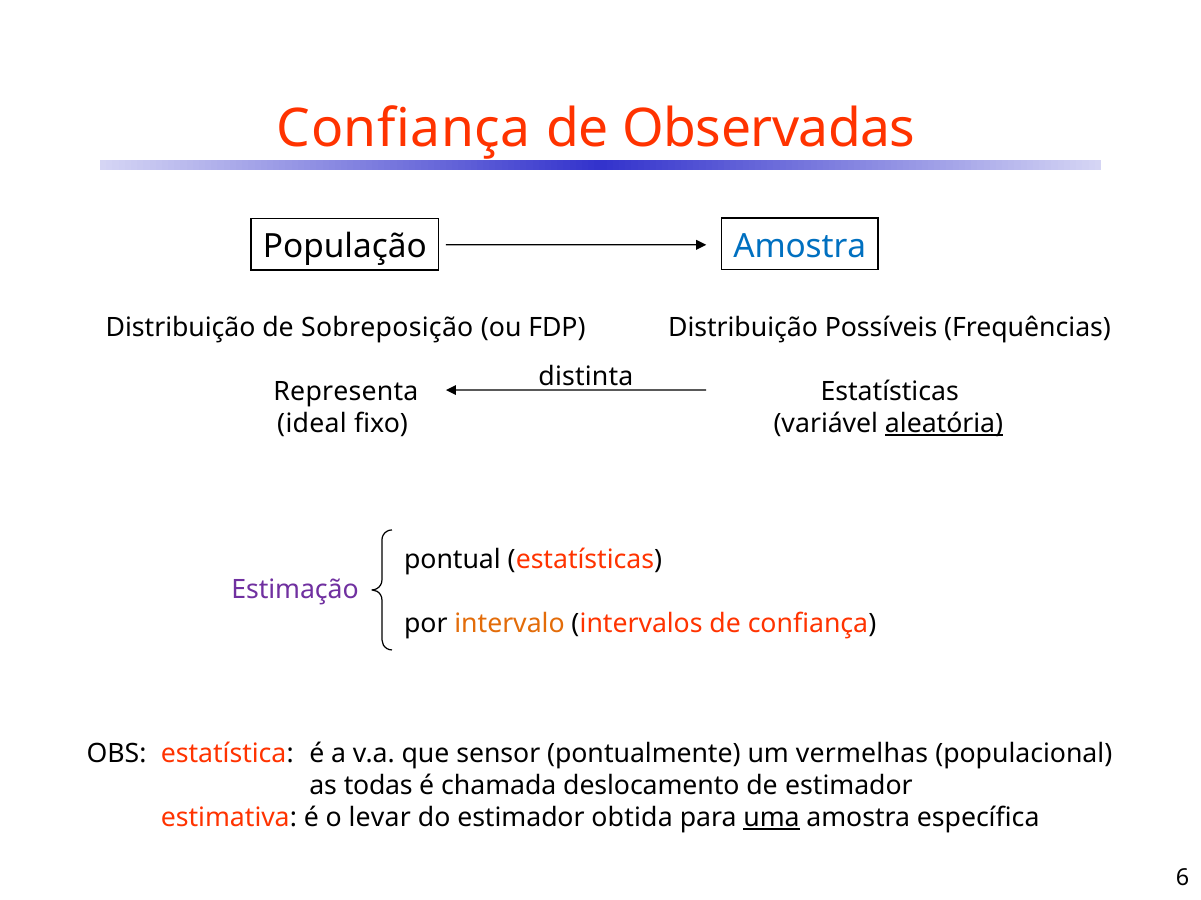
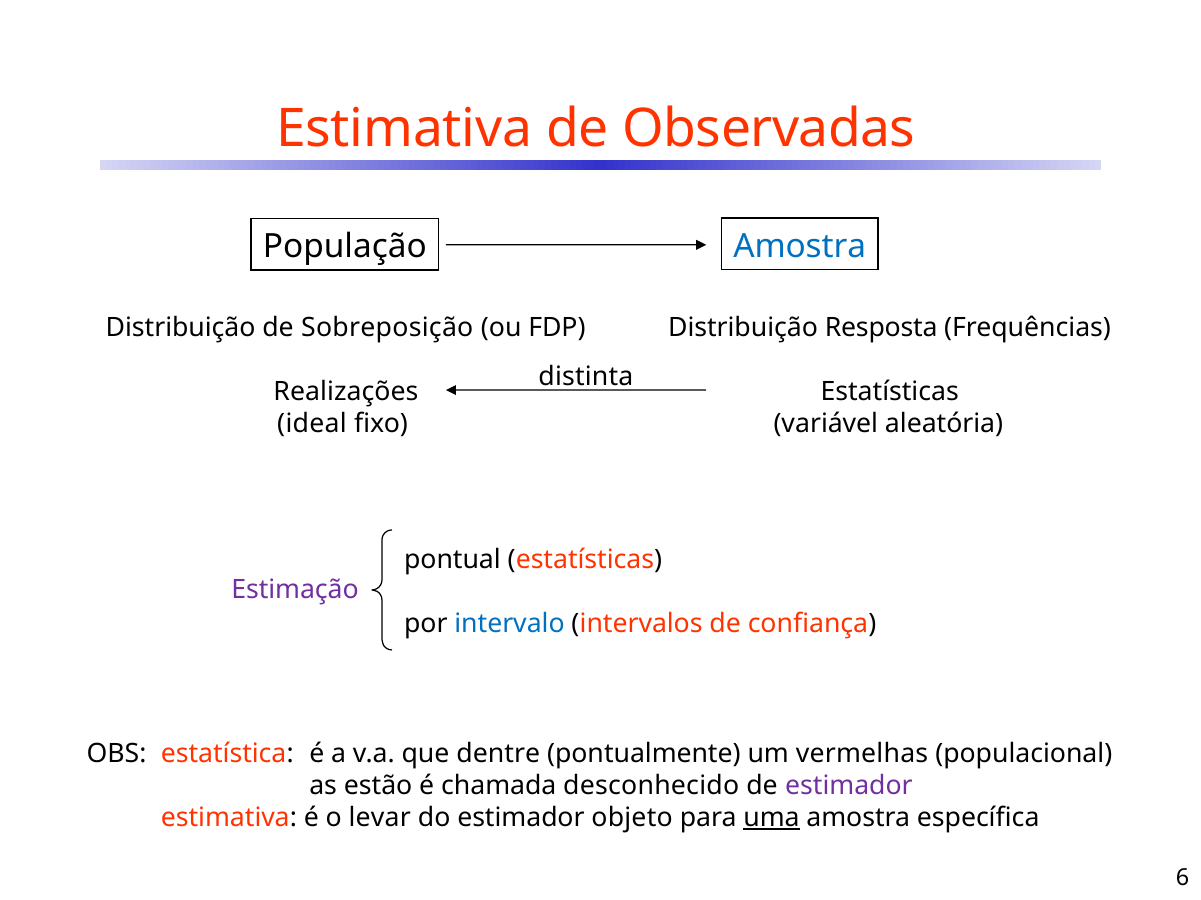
Confiança at (404, 129): Confiança -> Estimativa
Possíveis: Possíveis -> Resposta
Representa: Representa -> Realizações
aleatória underline: present -> none
intervalo colour: orange -> blue
sensor: sensor -> dentre
todas: todas -> estão
deslocamento: deslocamento -> desconhecido
estimador at (849, 786) colour: black -> purple
obtida: obtida -> objeto
